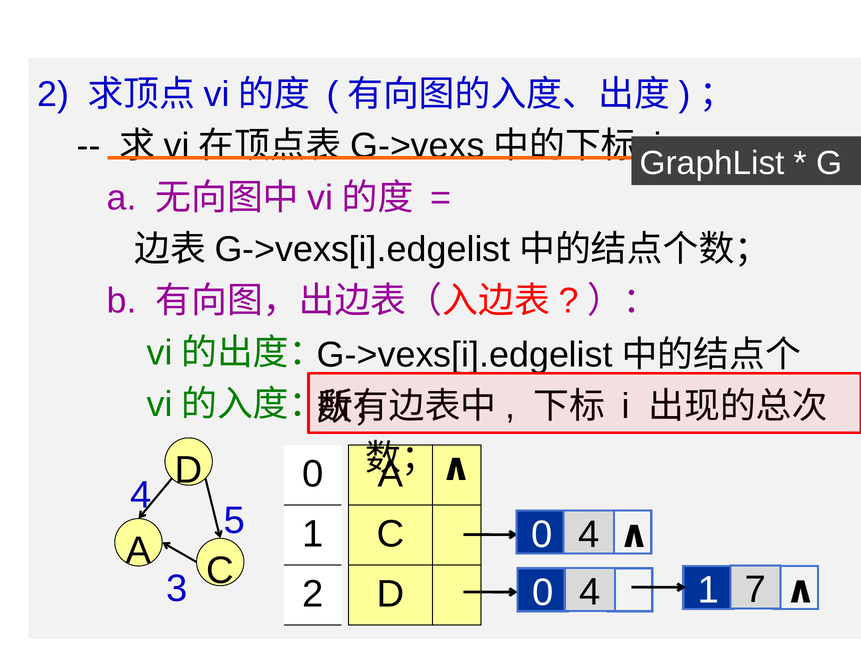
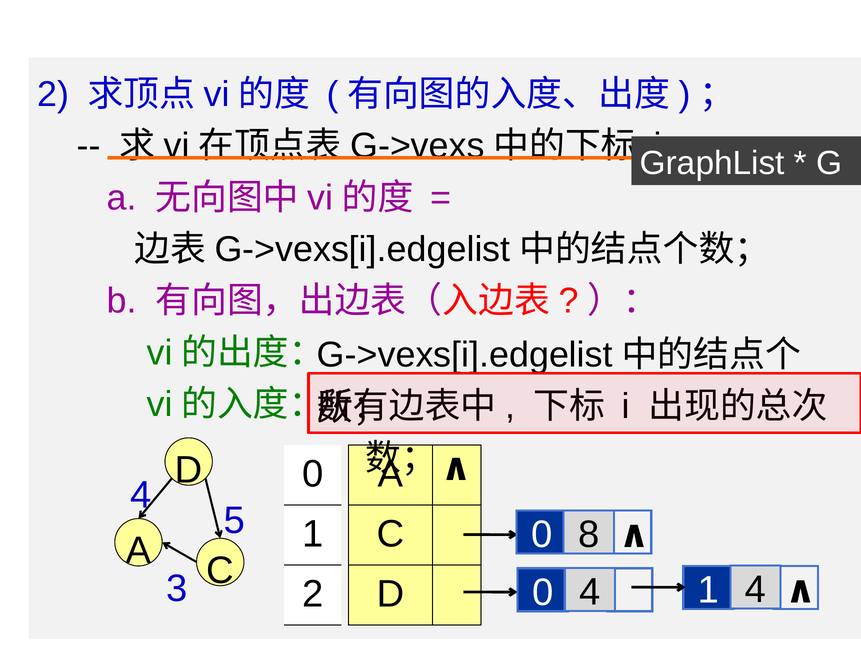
4 at (589, 535): 4 -> 8
1 7: 7 -> 4
